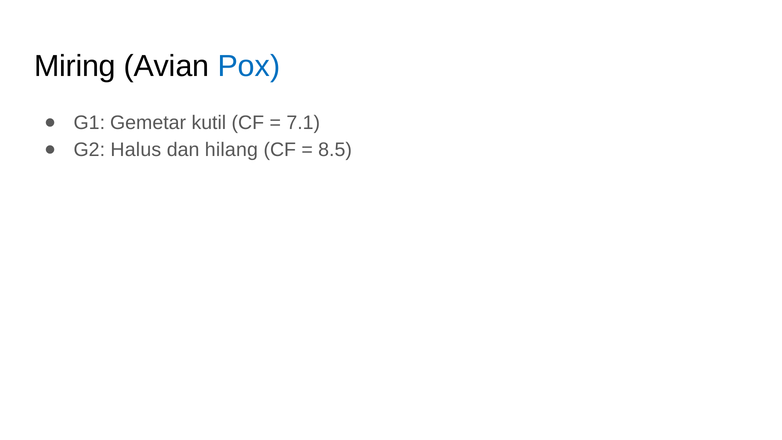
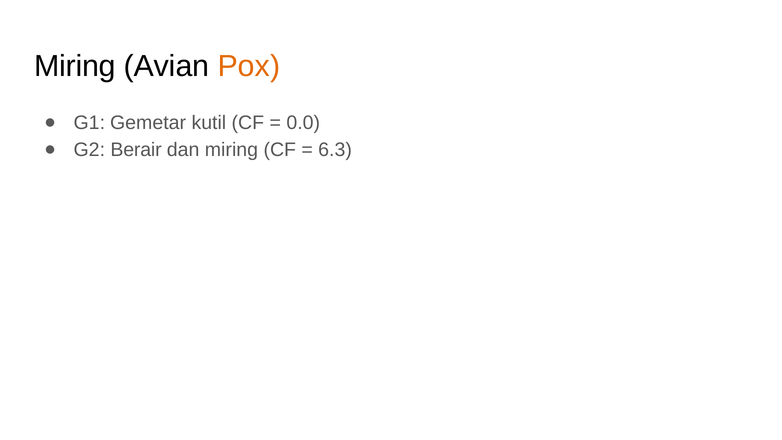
Pox colour: blue -> orange
7.1: 7.1 -> 0.0
Halus: Halus -> Berair
dan hilang: hilang -> miring
8.5: 8.5 -> 6.3
